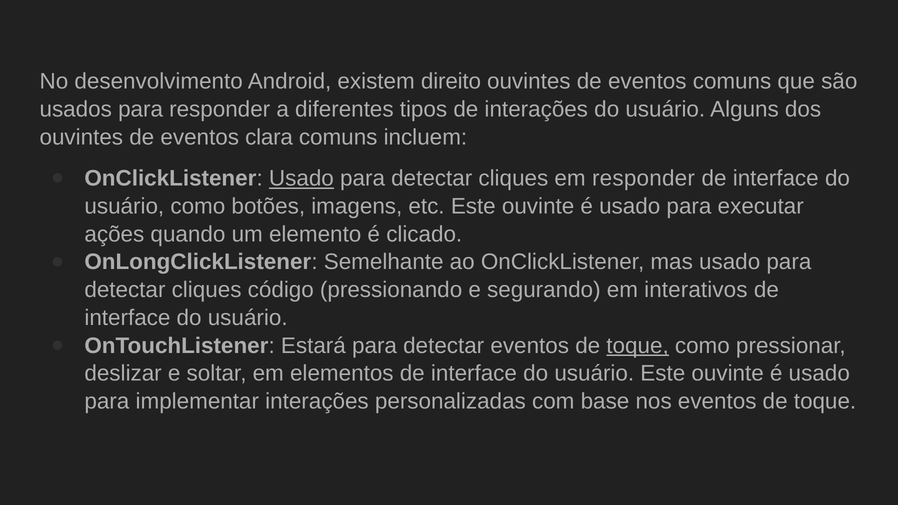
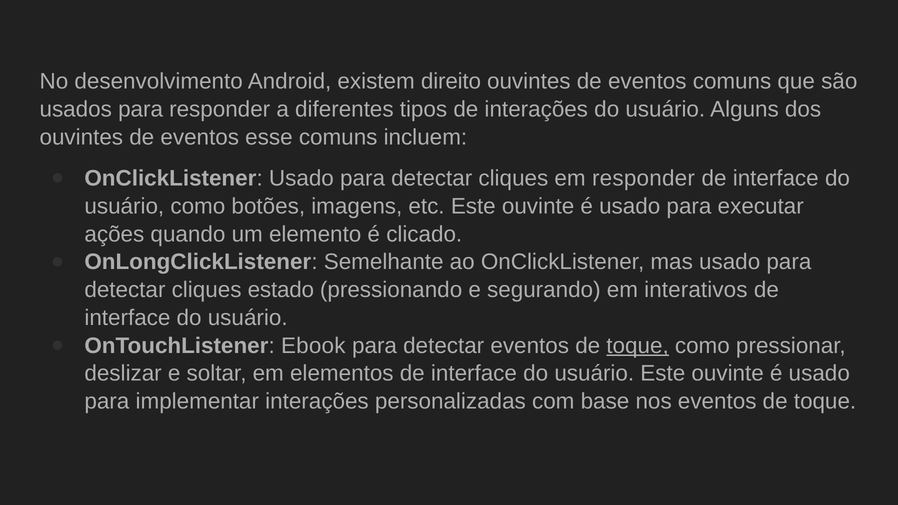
clara: clara -> esse
Usado at (301, 179) underline: present -> none
código: código -> estado
Estará: Estará -> Ebook
